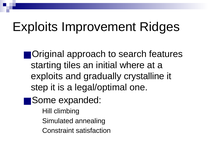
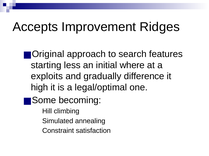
Exploits at (35, 27): Exploits -> Accepts
tiles: tiles -> less
crystalline: crystalline -> difference
step: step -> high
expanded: expanded -> becoming
